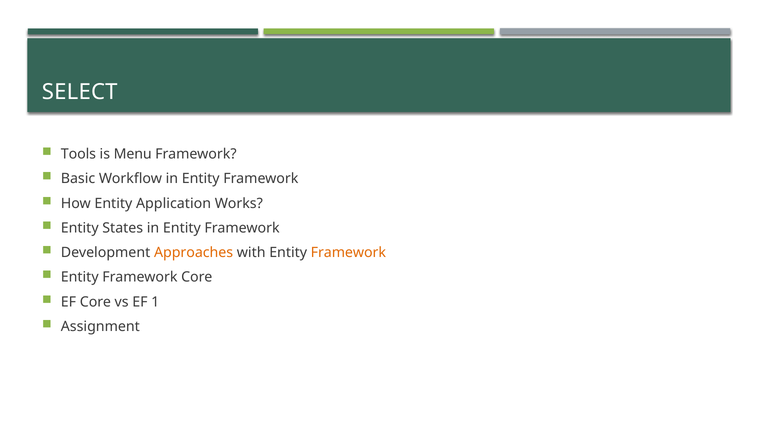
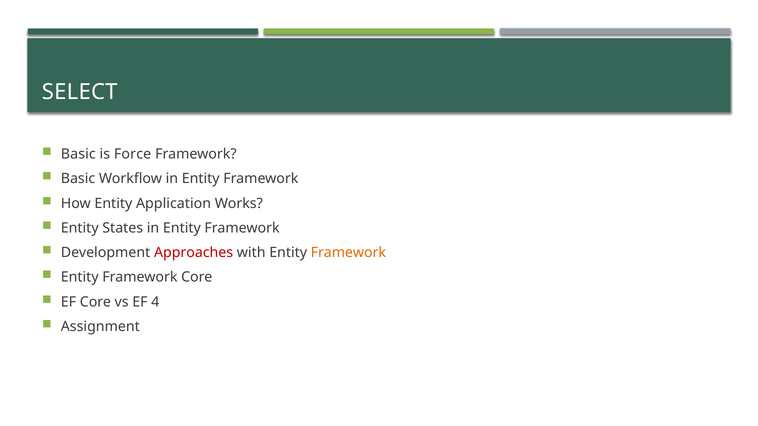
Tools at (78, 154): Tools -> Basic
Menu: Menu -> Force
Approaches colour: orange -> red
1: 1 -> 4
